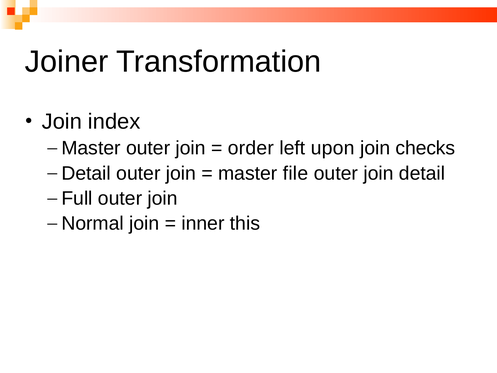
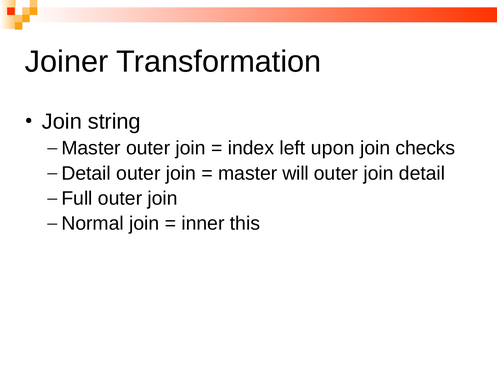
index: index -> string
order: order -> index
file: file -> will
